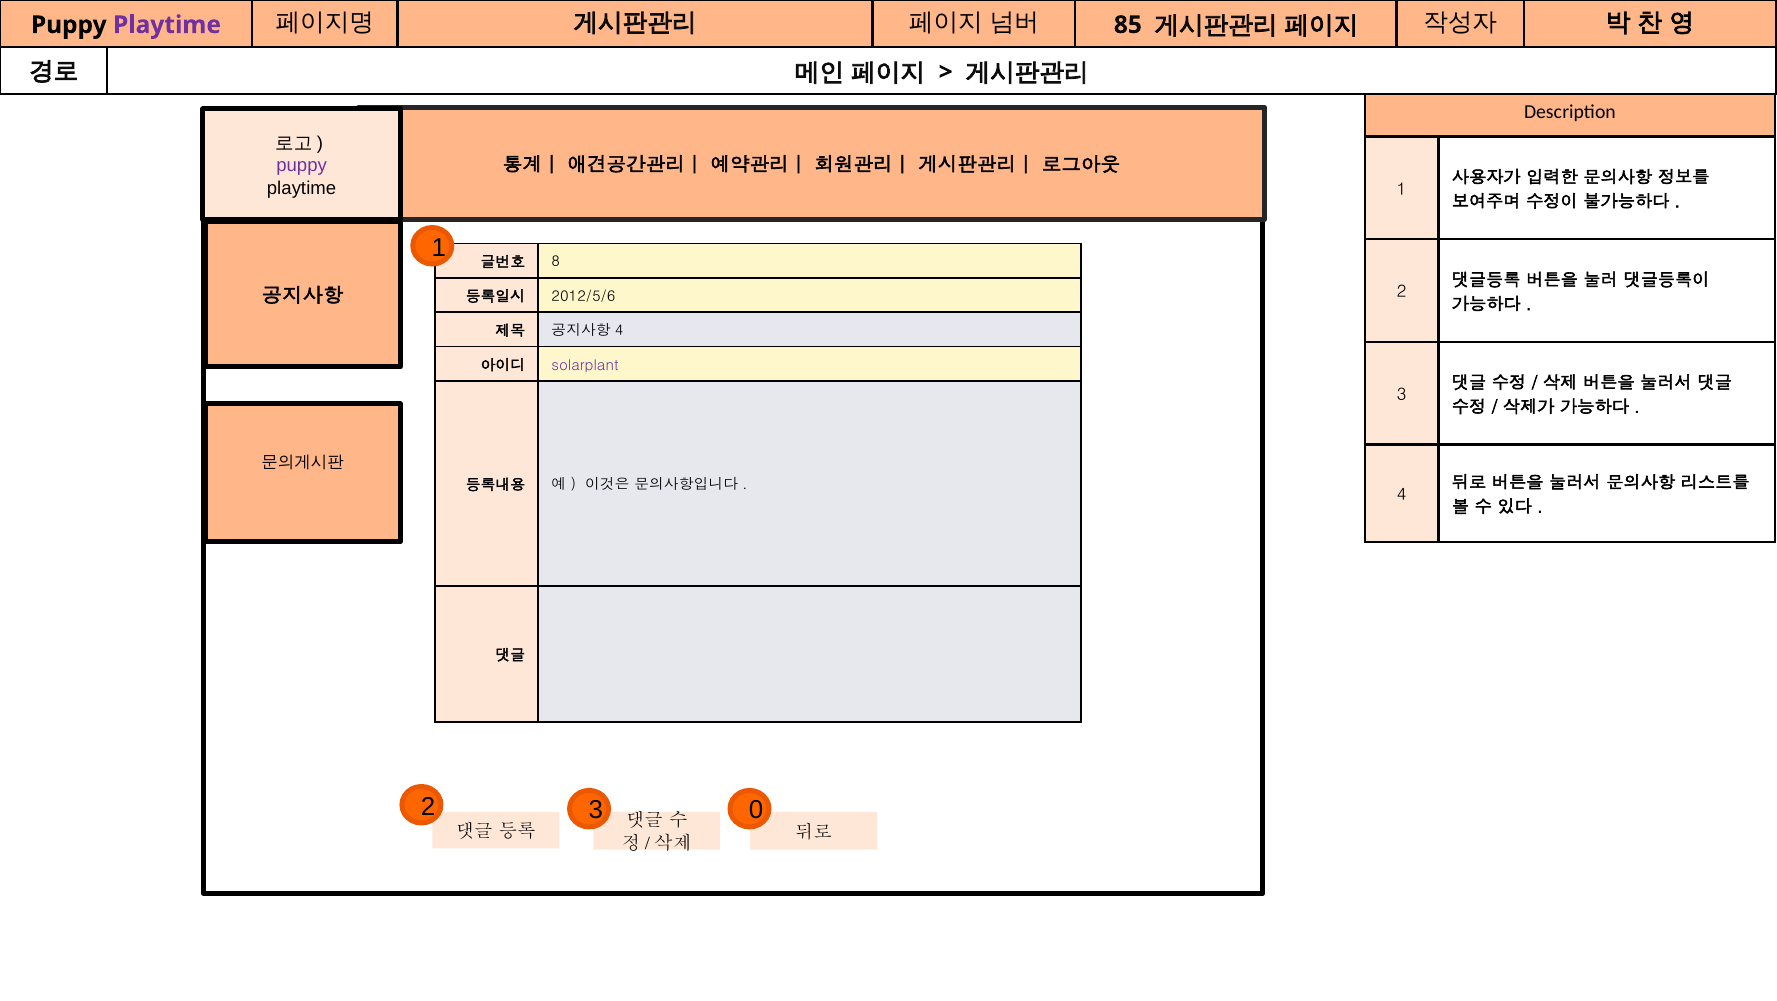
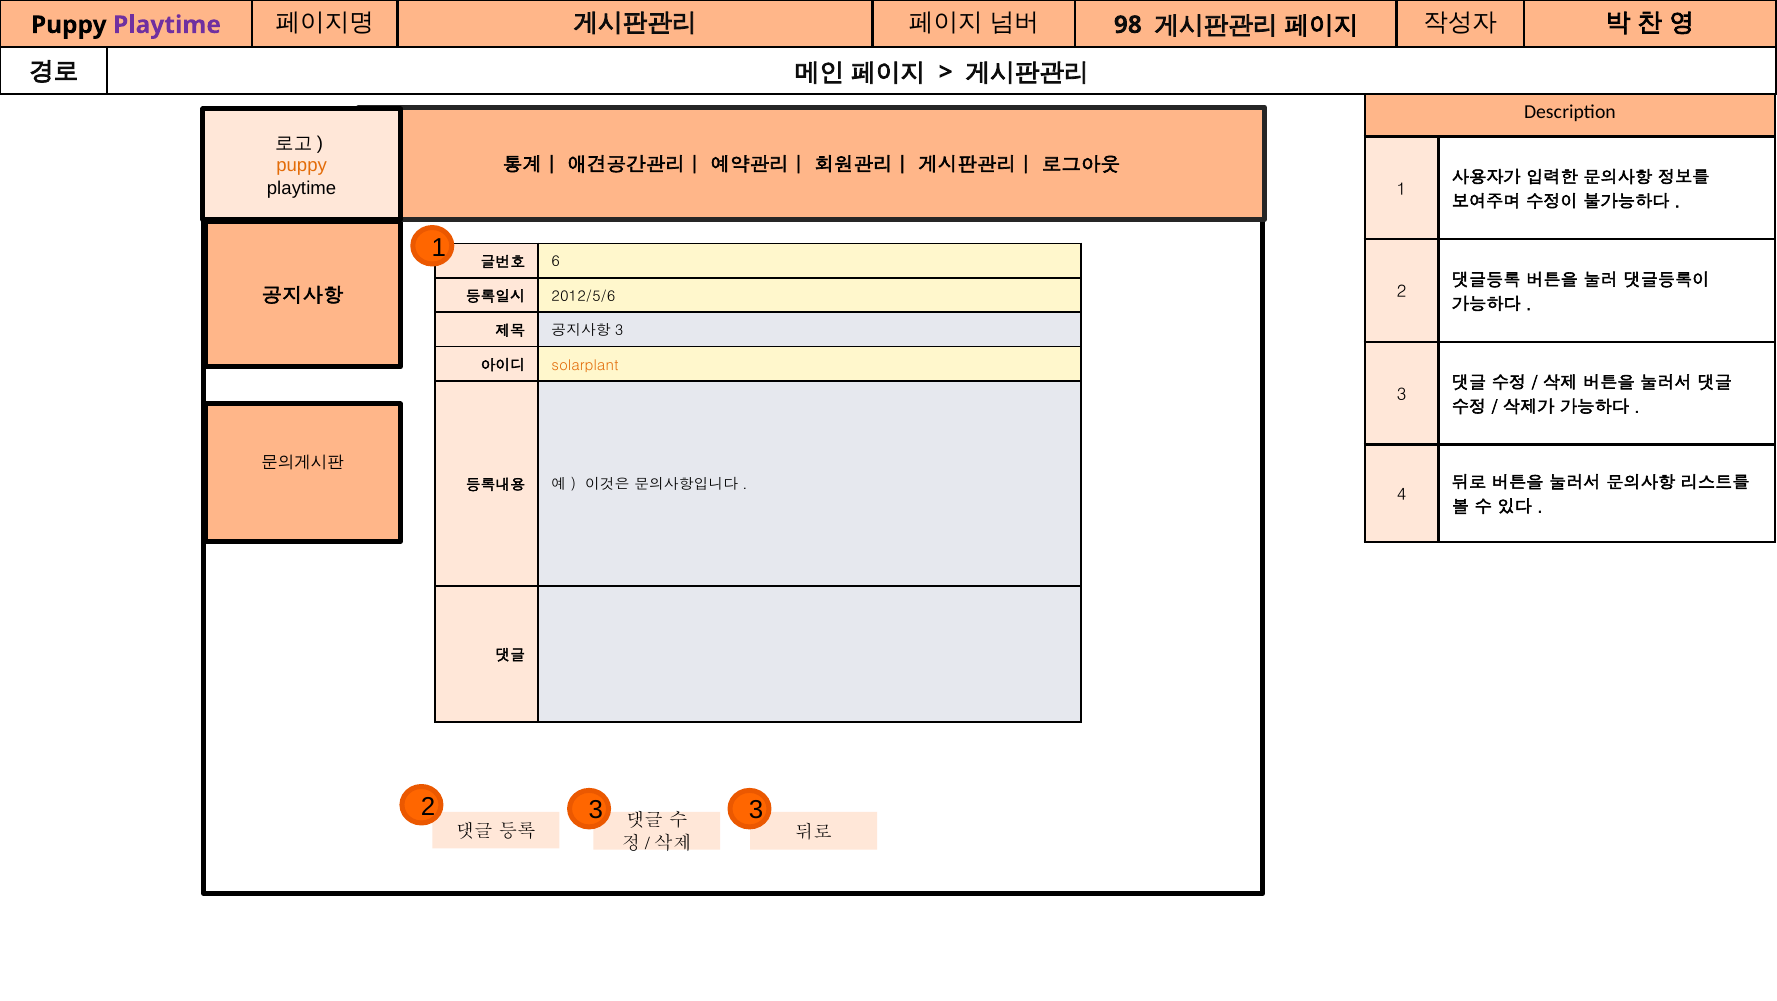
85: 85 -> 98
puppy at (302, 166) colour: purple -> orange
8: 8 -> 6
4 at (619, 331): 4 -> 3
solarplant colour: purple -> orange
3 0: 0 -> 3
